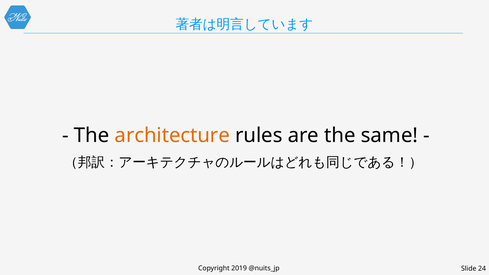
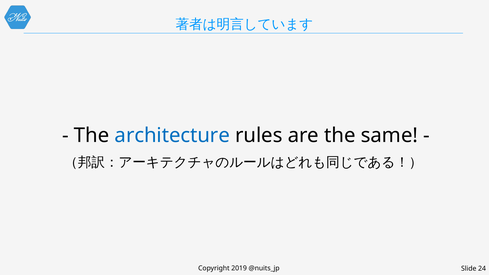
architecture colour: orange -> blue
